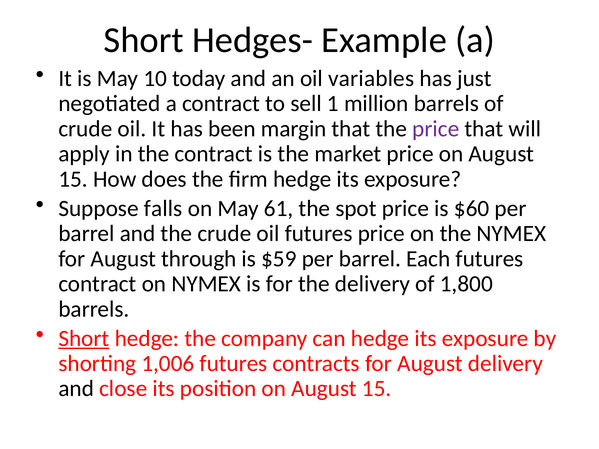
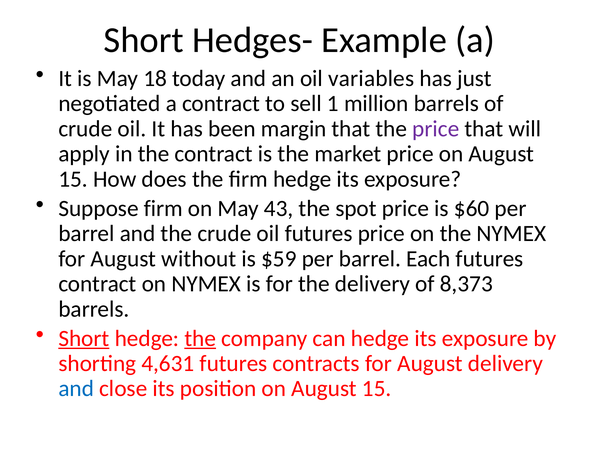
10: 10 -> 18
Suppose falls: falls -> firm
61: 61 -> 43
through: through -> without
1,800: 1,800 -> 8,373
the at (200, 339) underline: none -> present
1,006: 1,006 -> 4,631
and at (76, 389) colour: black -> blue
